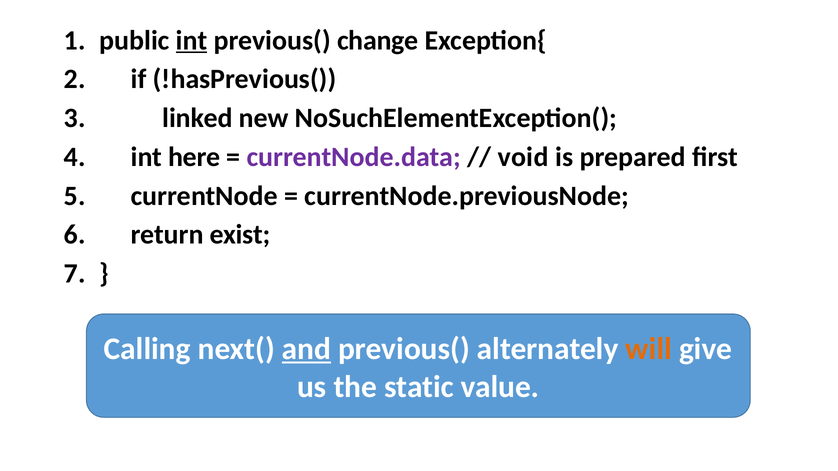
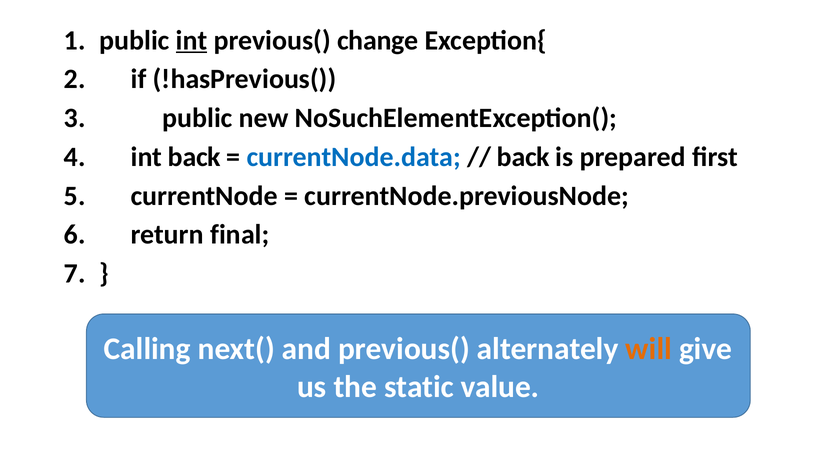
linked at (198, 118): linked -> public
int here: here -> back
currentNode.data colour: purple -> blue
void at (523, 157): void -> back
exist: exist -> final
and underline: present -> none
